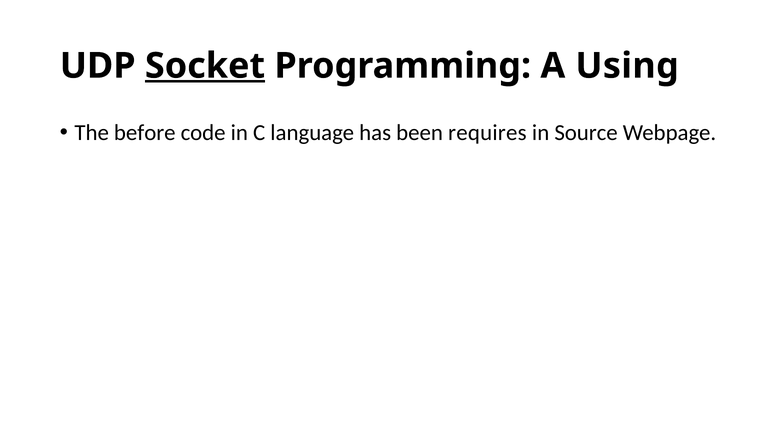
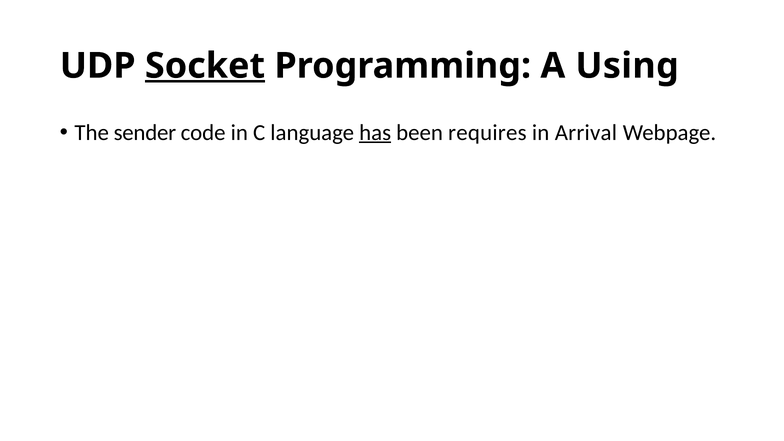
before: before -> sender
has underline: none -> present
Source: Source -> Arrival
